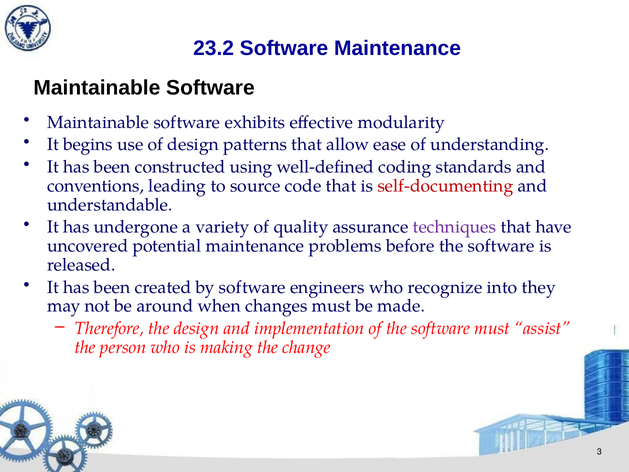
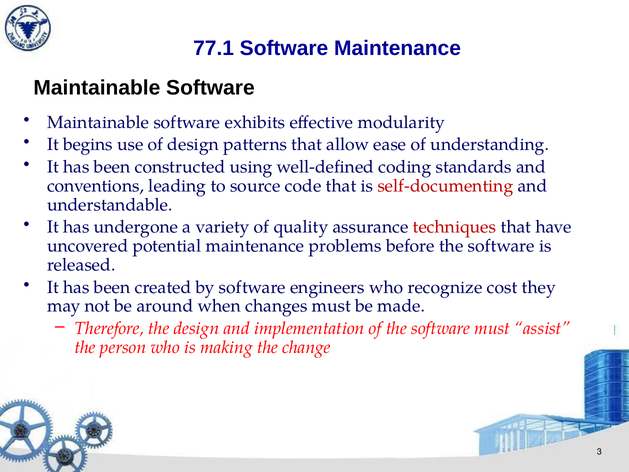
23.2: 23.2 -> 77.1
techniques colour: purple -> red
into: into -> cost
